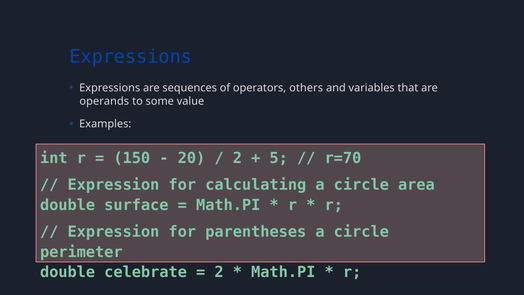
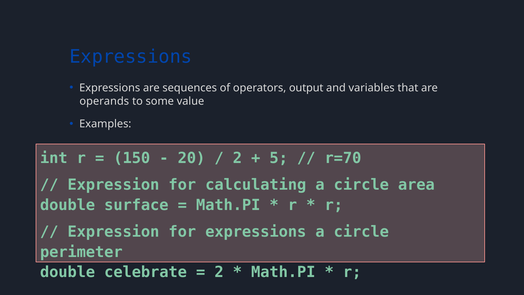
others: others -> output
for parentheses: parentheses -> expressions
